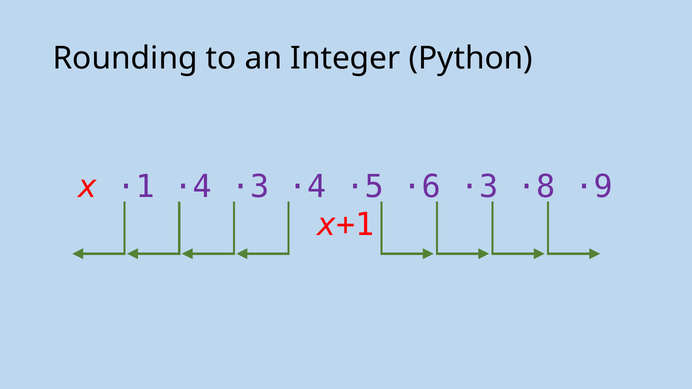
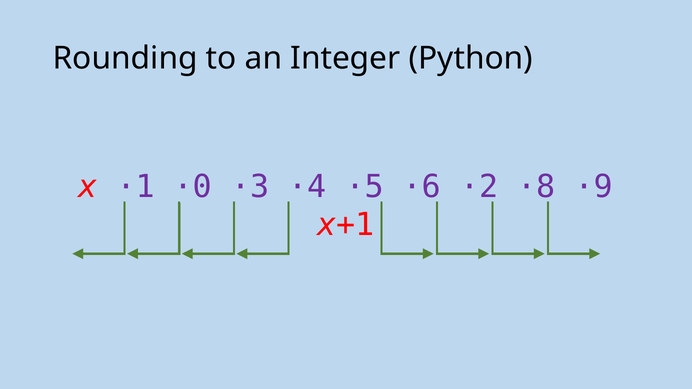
·1 ·4: ·4 -> ·0
·6 ·3: ·3 -> ·2
